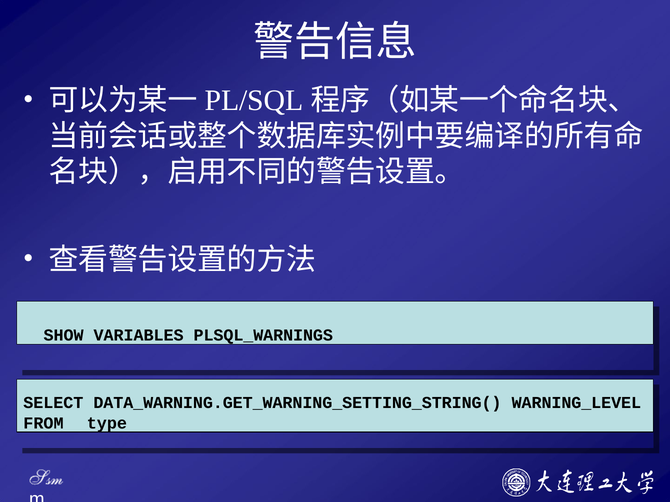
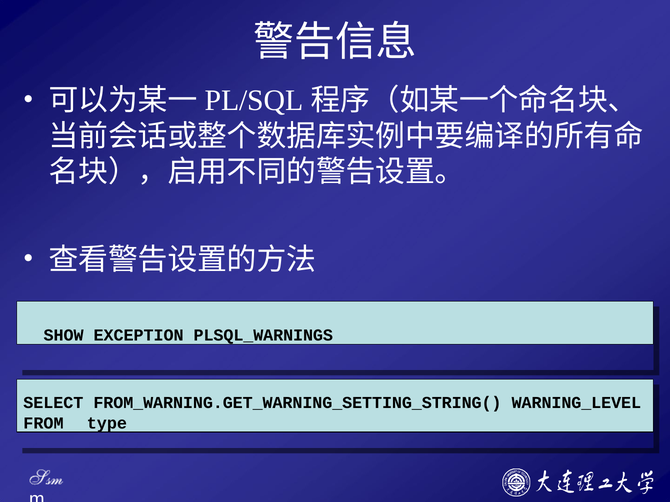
VARIABLES: VARIABLES -> EXCEPTION
DATA_WARNING.GET_WARNING_SETTING_STRING(: DATA_WARNING.GET_WARNING_SETTING_STRING( -> FROM_WARNING.GET_WARNING_SETTING_STRING(
